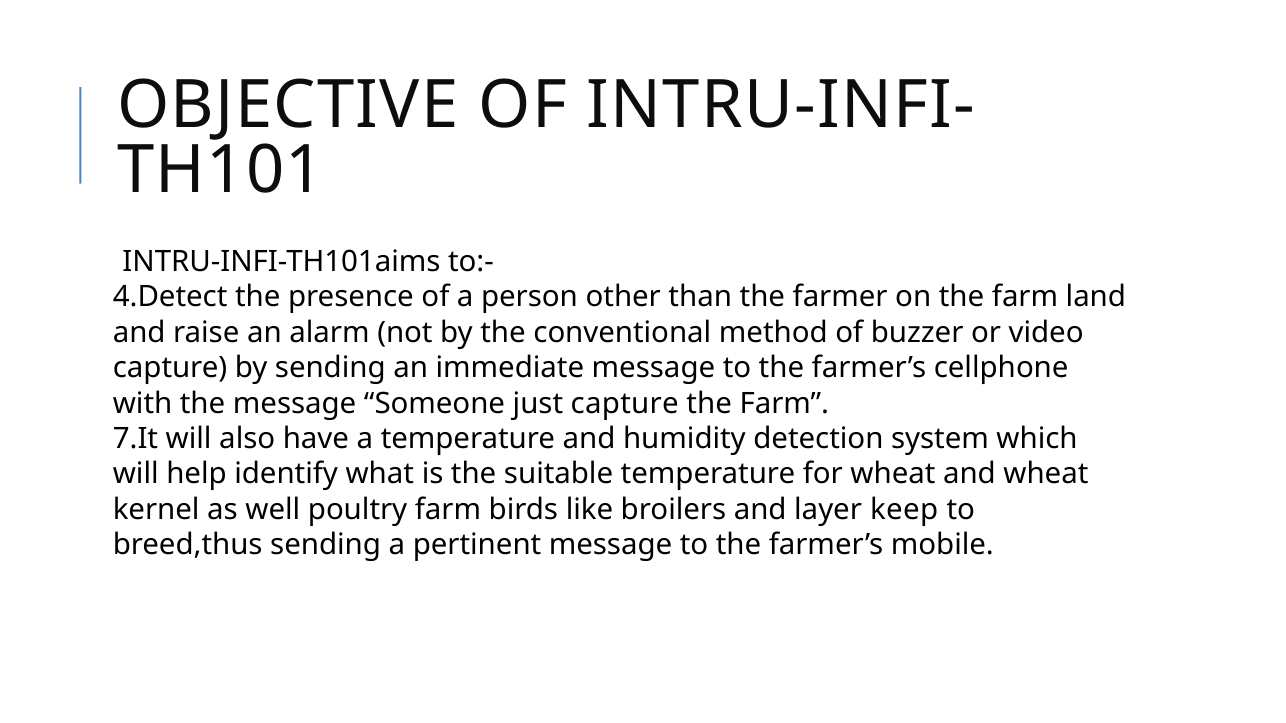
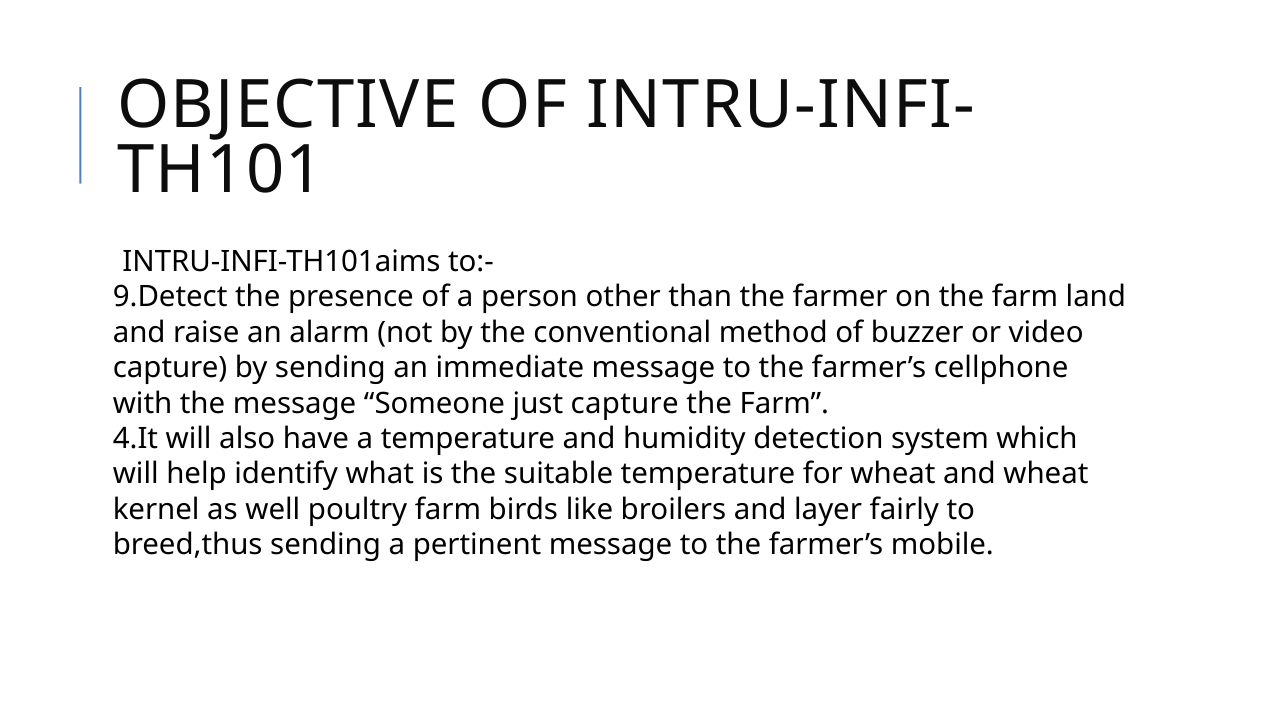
4.Detect: 4.Detect -> 9.Detect
7.It: 7.It -> 4.It
keep: keep -> fairly
